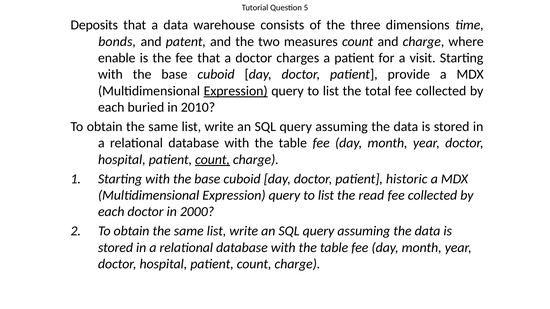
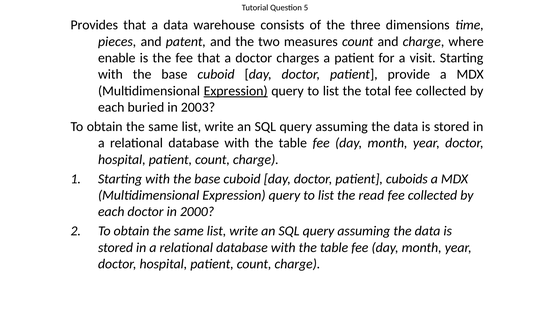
Deposits: Deposits -> Provides
bonds: bonds -> pieces
2010: 2010 -> 2003
count at (213, 160) underline: present -> none
historic: historic -> cuboids
